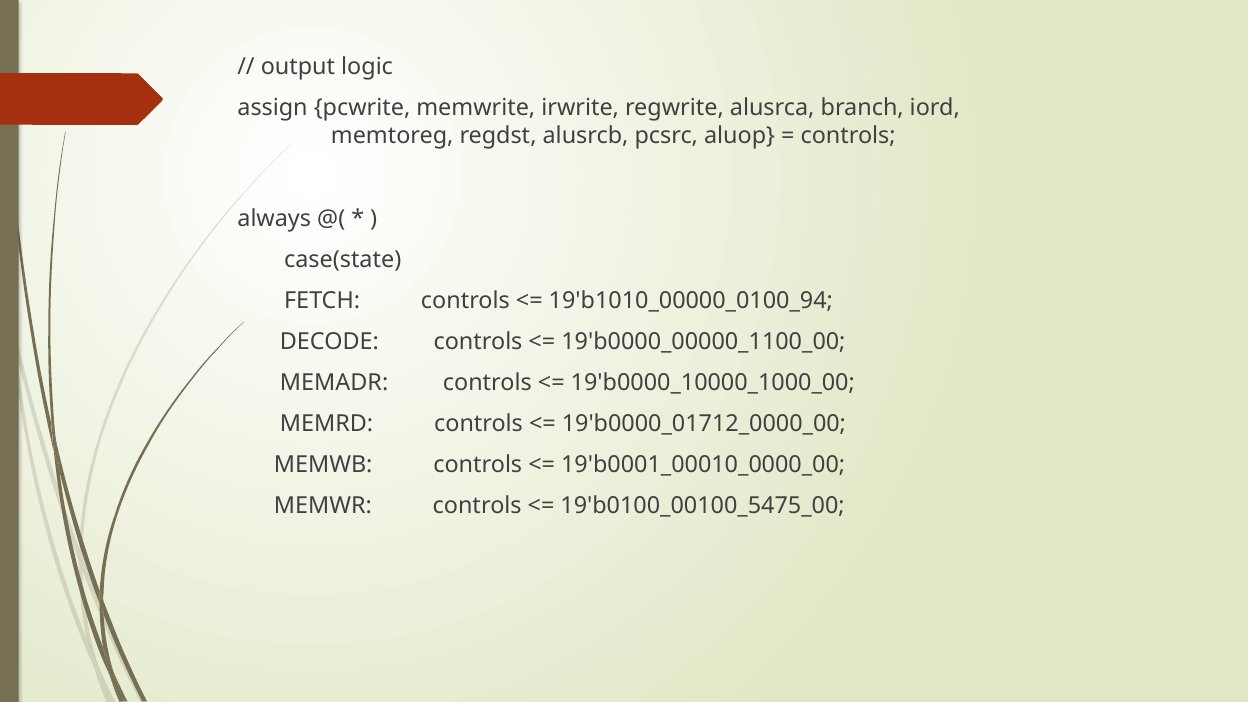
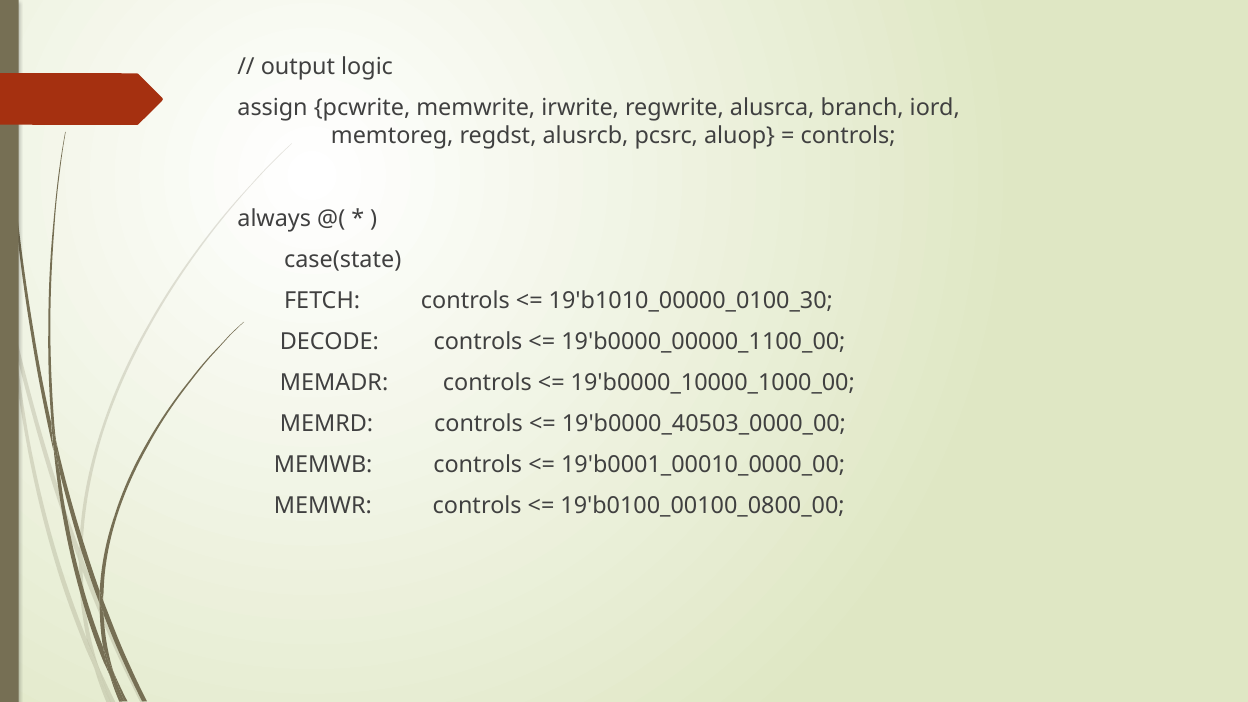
19'b1010_00000_0100_94: 19'b1010_00000_0100_94 -> 19'b1010_00000_0100_30
19'b0000_01712_0000_00: 19'b0000_01712_0000_00 -> 19'b0000_40503_0000_00
19'b0100_00100_5475_00: 19'b0100_00100_5475_00 -> 19'b0100_00100_0800_00
